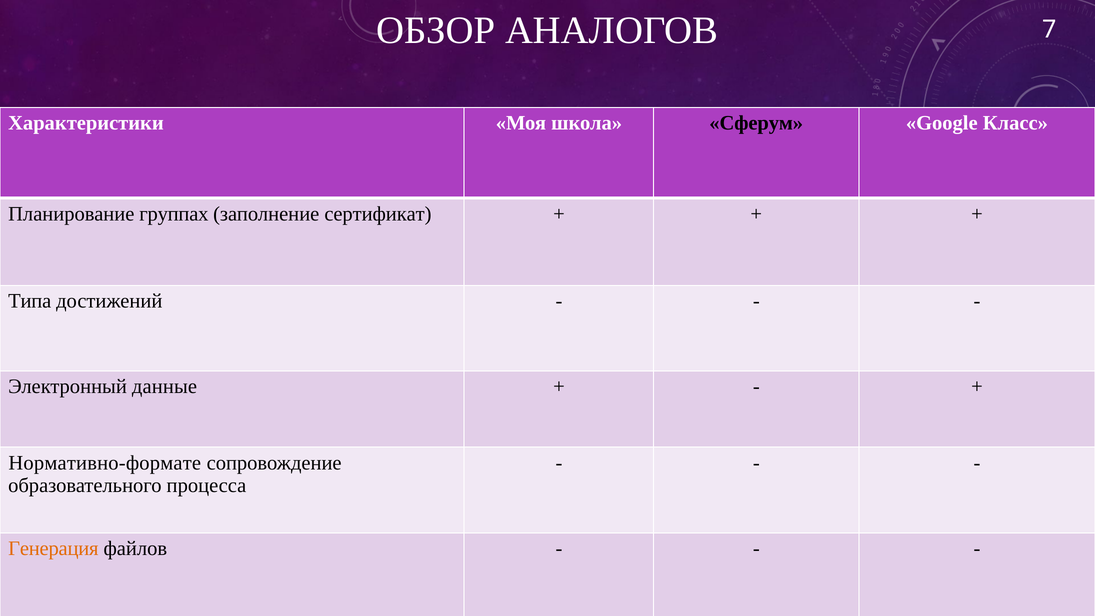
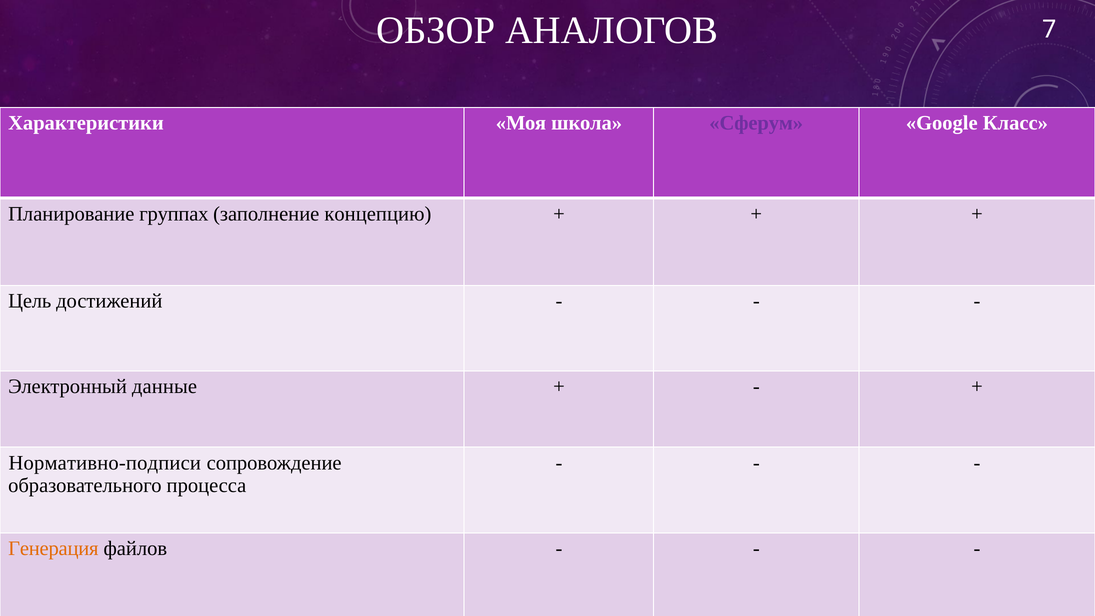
Сферум colour: black -> purple
сертификат: сертификат -> концепцию
Типа: Типа -> Цель
Нормативно-формате: Нормативно-формате -> Нормативно-подписи
